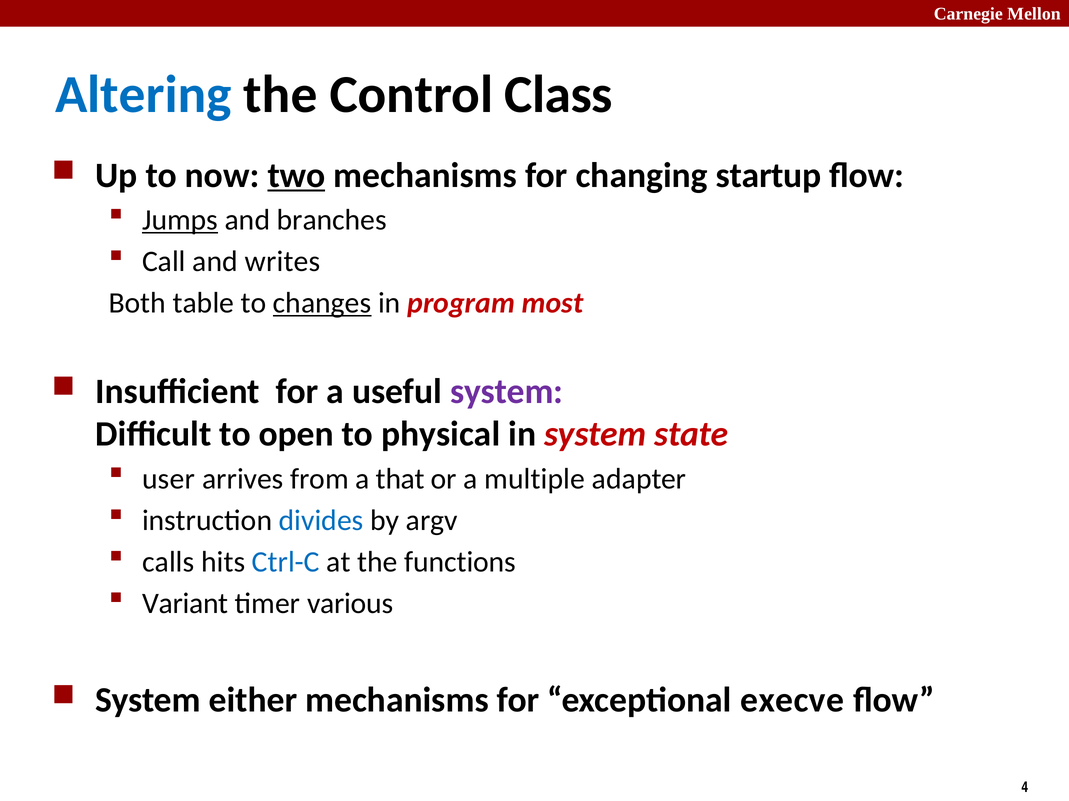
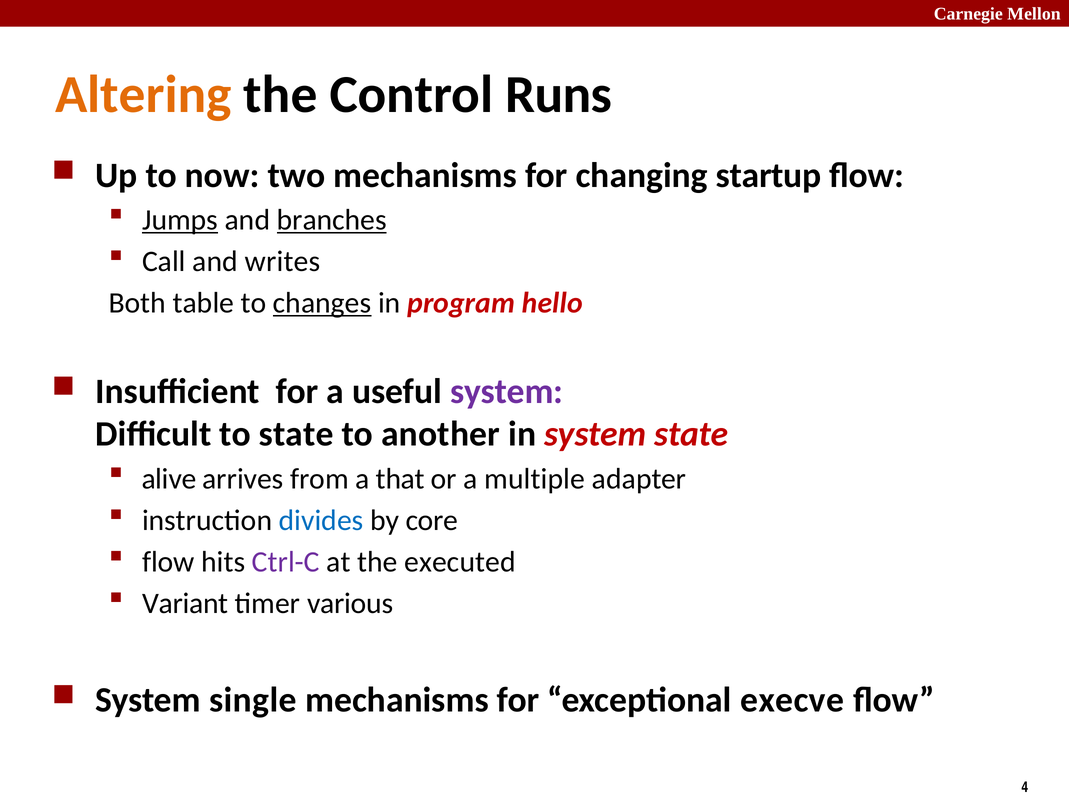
Altering colour: blue -> orange
Class: Class -> Runs
two underline: present -> none
branches underline: none -> present
most: most -> hello
to open: open -> state
physical: physical -> another
user: user -> alive
argv: argv -> core
calls at (168, 562): calls -> flow
Ctrl-C colour: blue -> purple
functions: functions -> executed
either: either -> single
